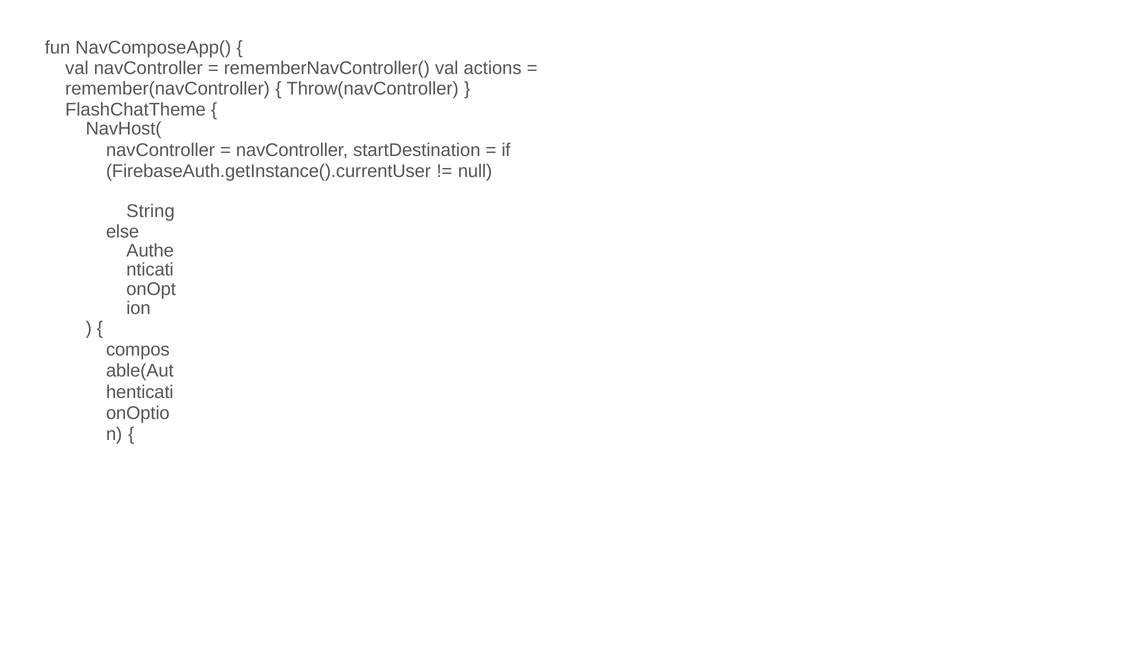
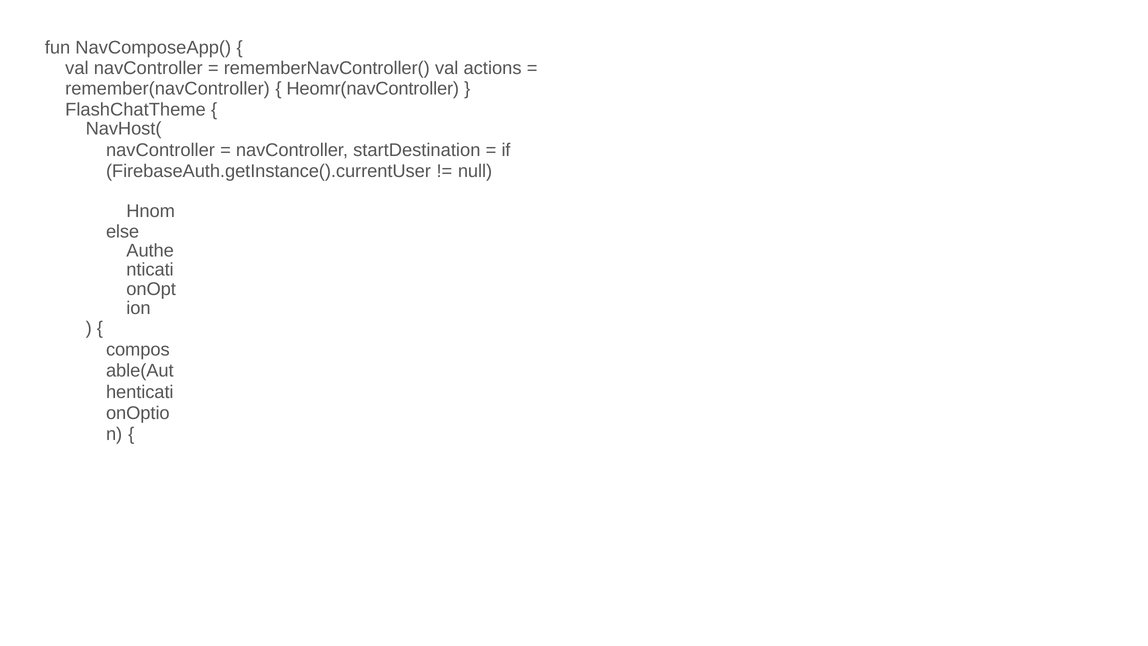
Throw(navController: Throw(navController -> Heomr(navController
String: String -> Hnom
